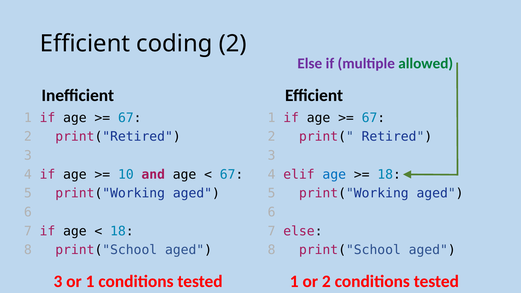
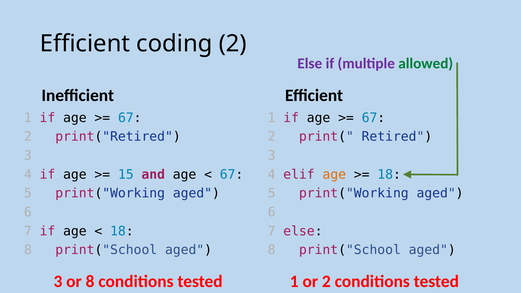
10: 10 -> 15
age at (334, 174) colour: blue -> orange
or 1: 1 -> 8
